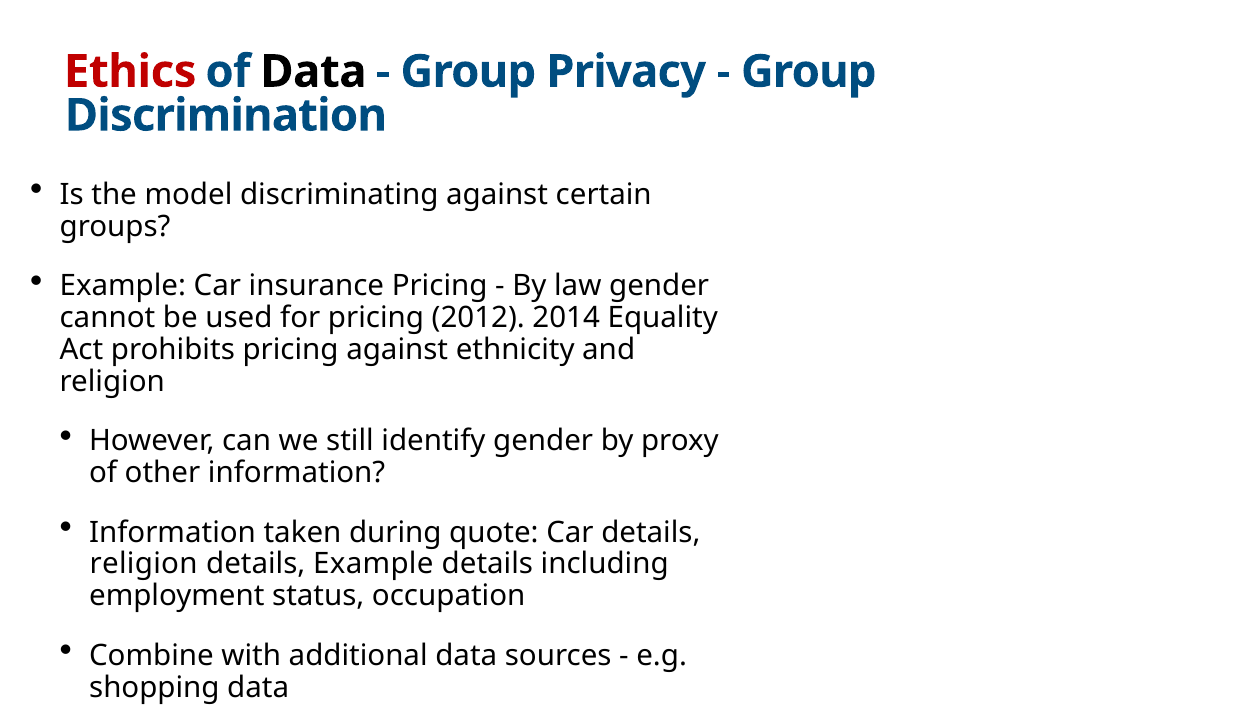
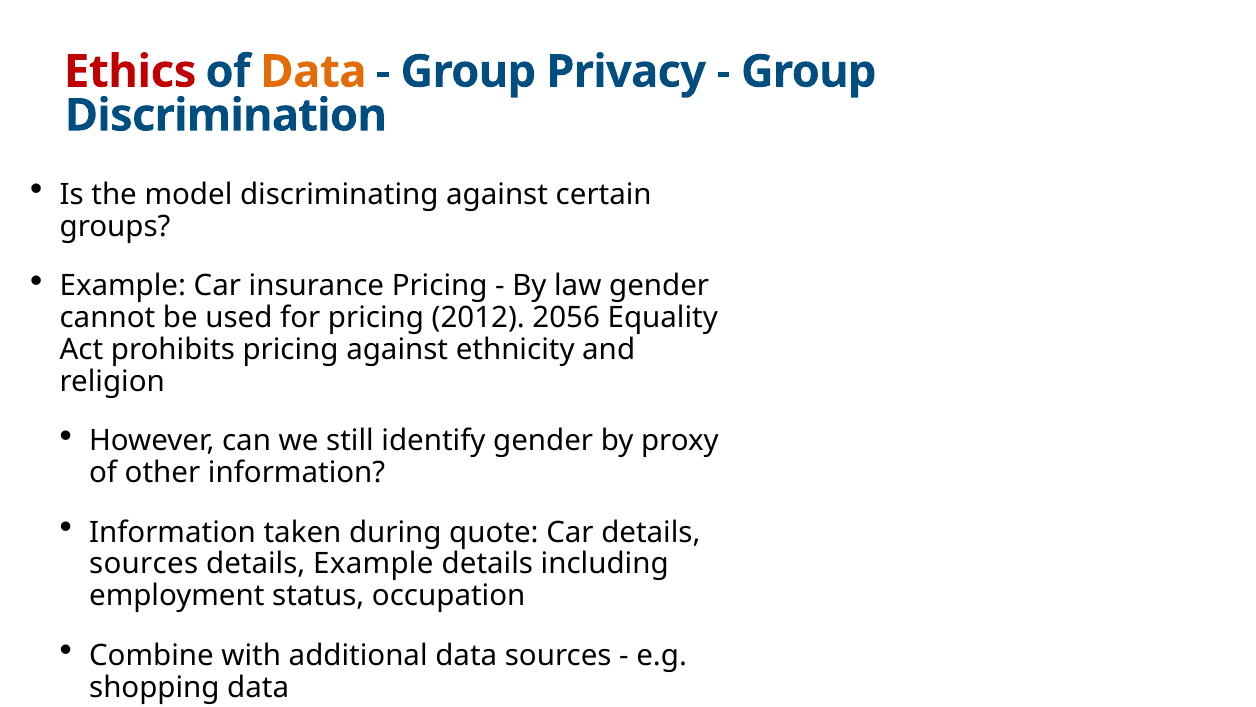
Data at (313, 72) colour: black -> orange
2014: 2014 -> 2056
religion at (144, 564): religion -> sources
